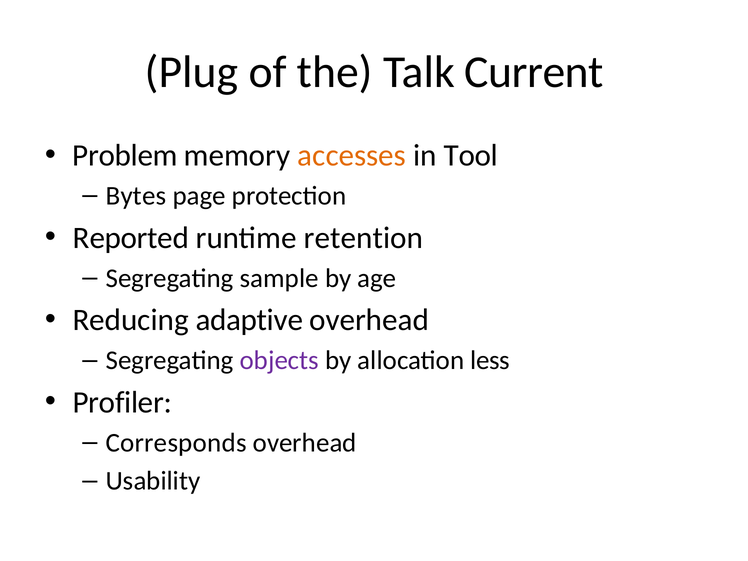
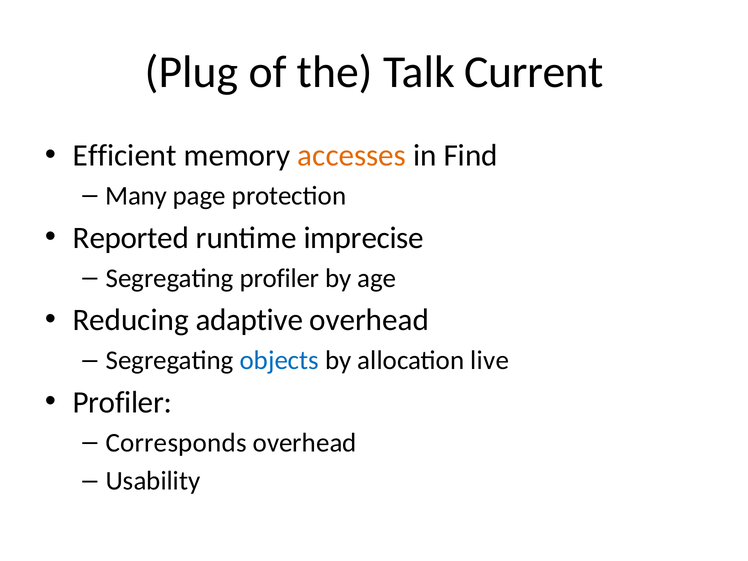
Problem: Problem -> Efficient
Tool: Tool -> Find
Bytes: Bytes -> Many
retention: retention -> imprecise
Segregating sample: sample -> profiler
objects colour: purple -> blue
less: less -> live
